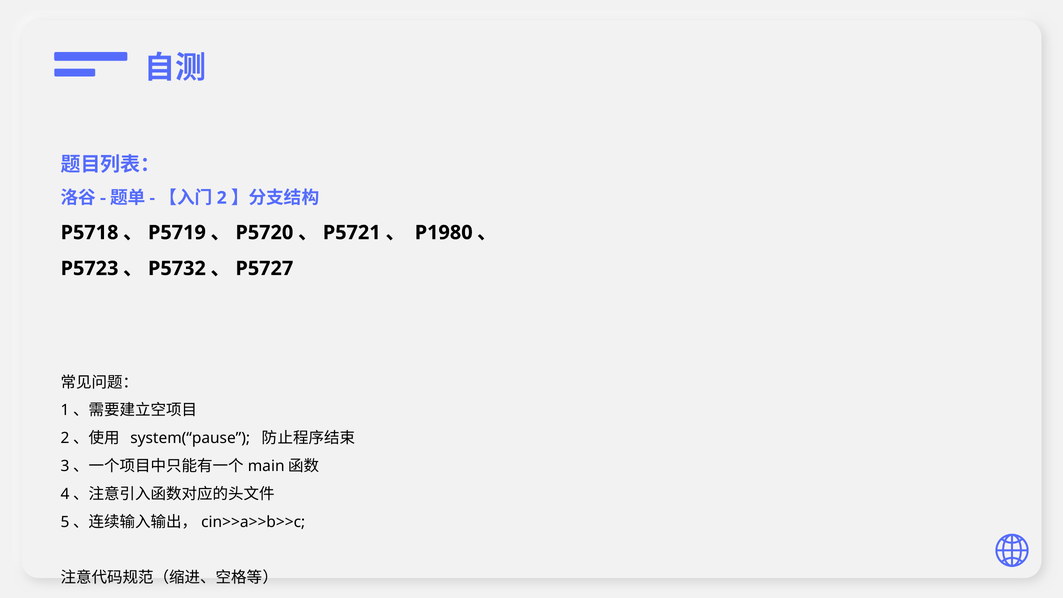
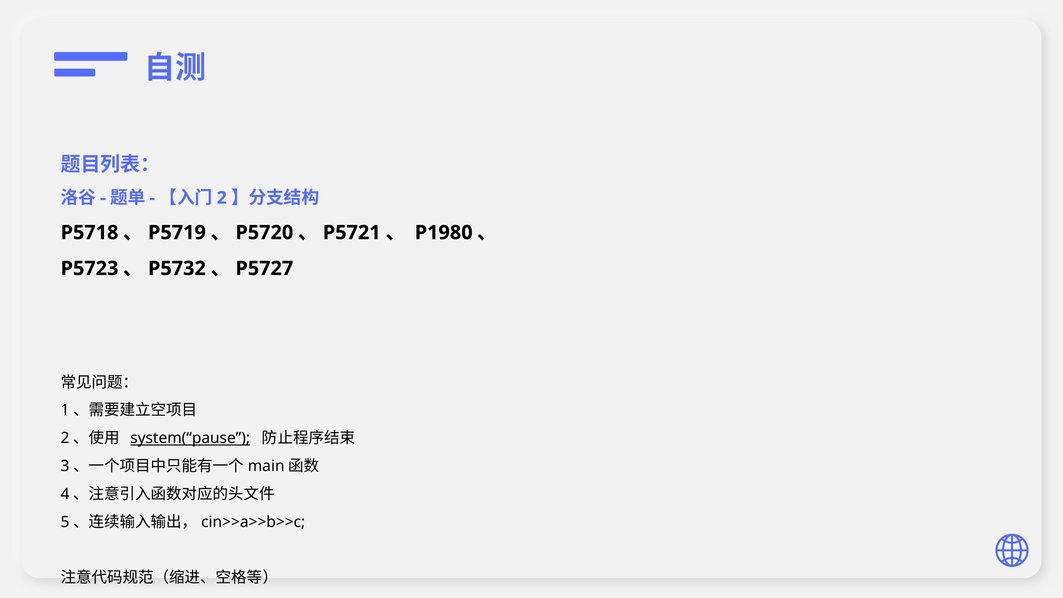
system(“pause underline: none -> present
